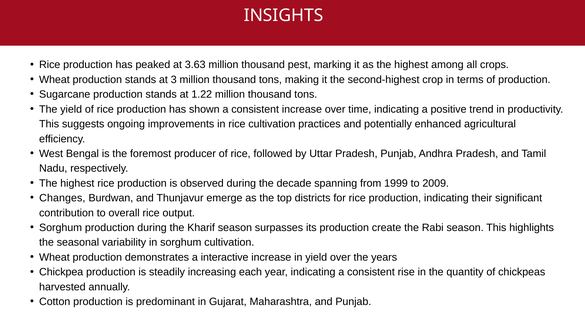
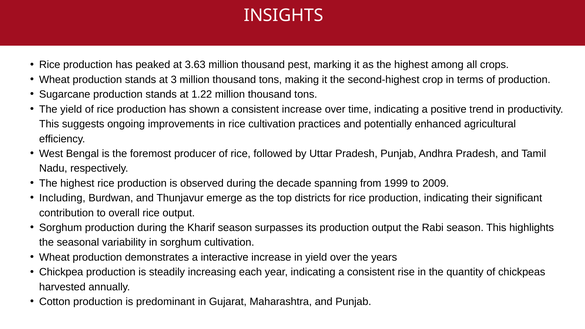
Changes: Changes -> Including
production create: create -> output
